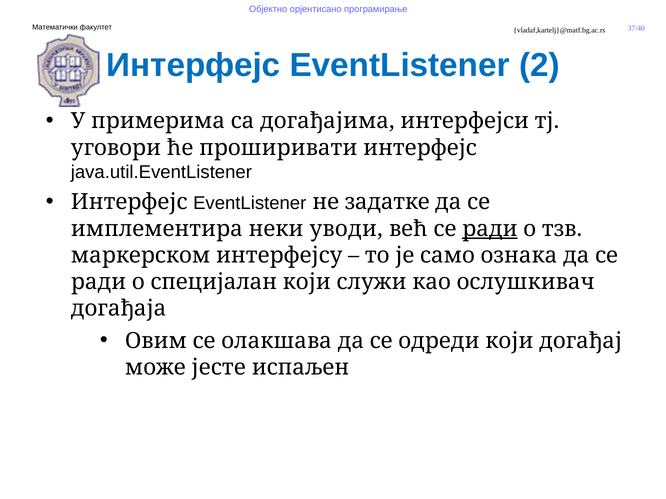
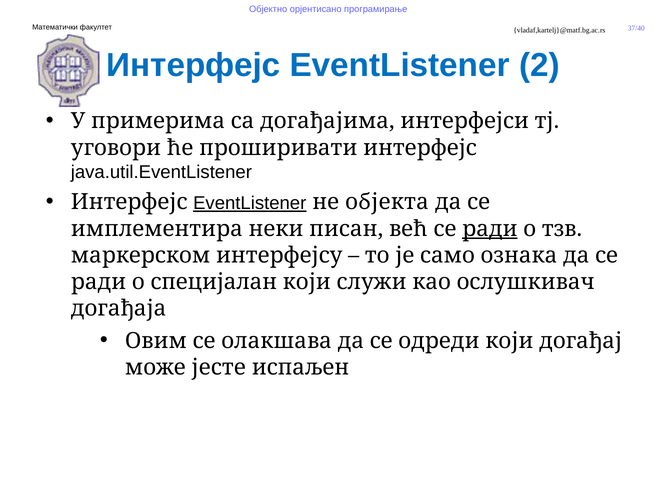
EventListener at (250, 204) underline: none -> present
задатке: задатке -> објекта
уводи: уводи -> писан
